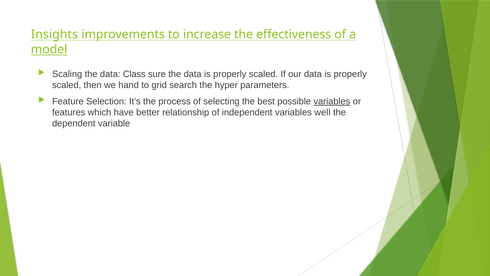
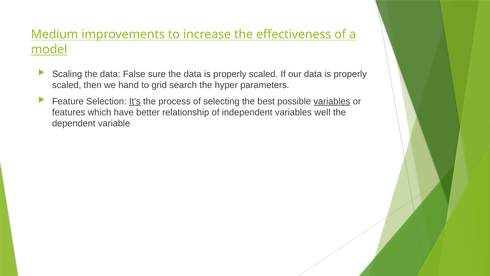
Insights: Insights -> Medium
Class: Class -> False
It’s underline: none -> present
